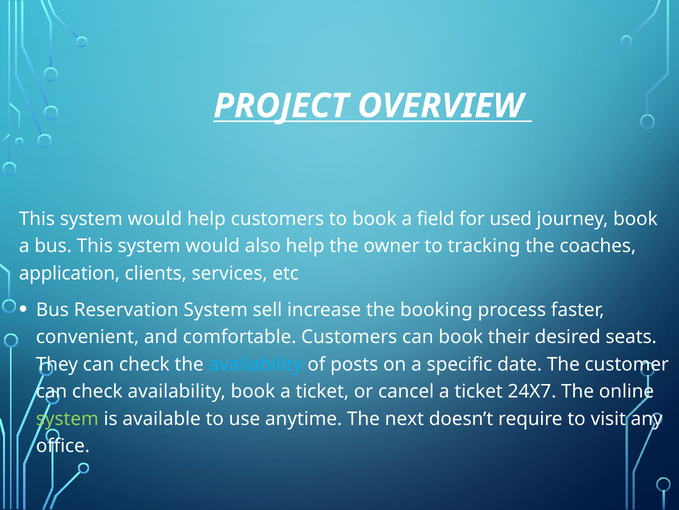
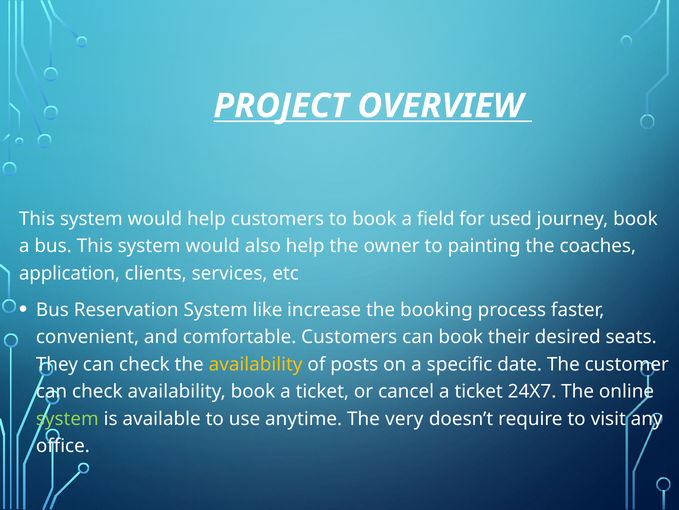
tracking: tracking -> painting
sell: sell -> like
availability at (256, 364) colour: light blue -> yellow
next: next -> very
